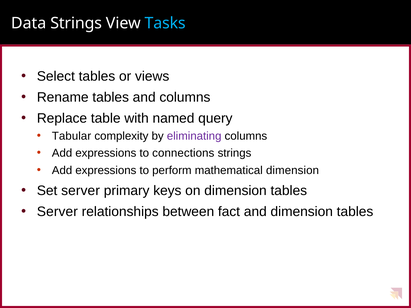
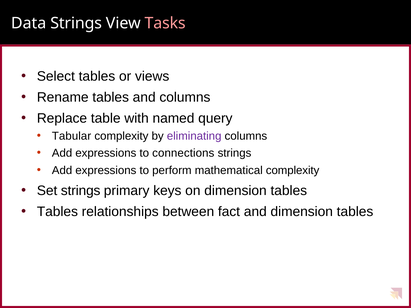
Tasks colour: light blue -> pink
mathematical dimension: dimension -> complexity
Set server: server -> strings
Server at (57, 212): Server -> Tables
